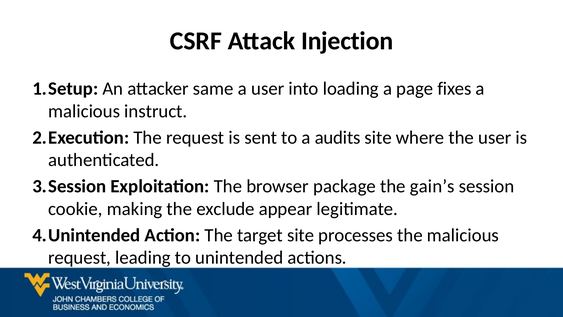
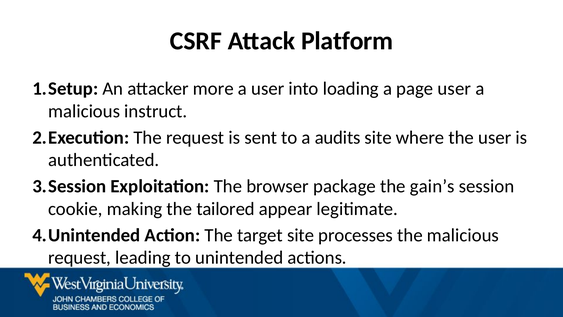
Injection: Injection -> Platform
same: same -> more
page fixes: fixes -> user
exclude: exclude -> tailored
